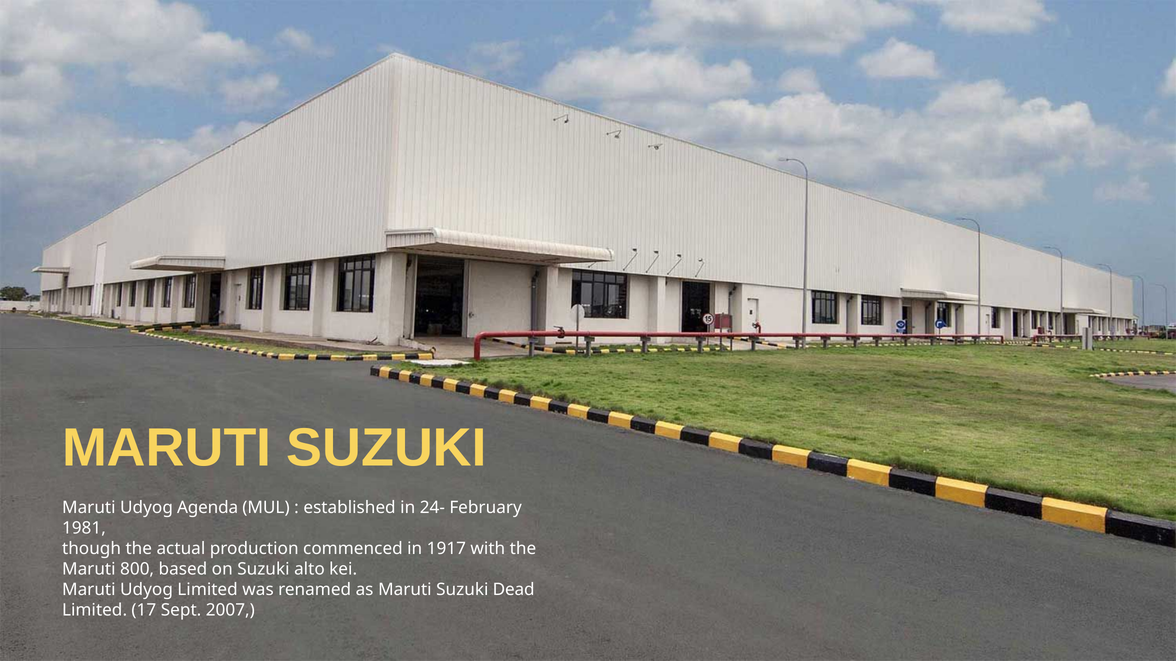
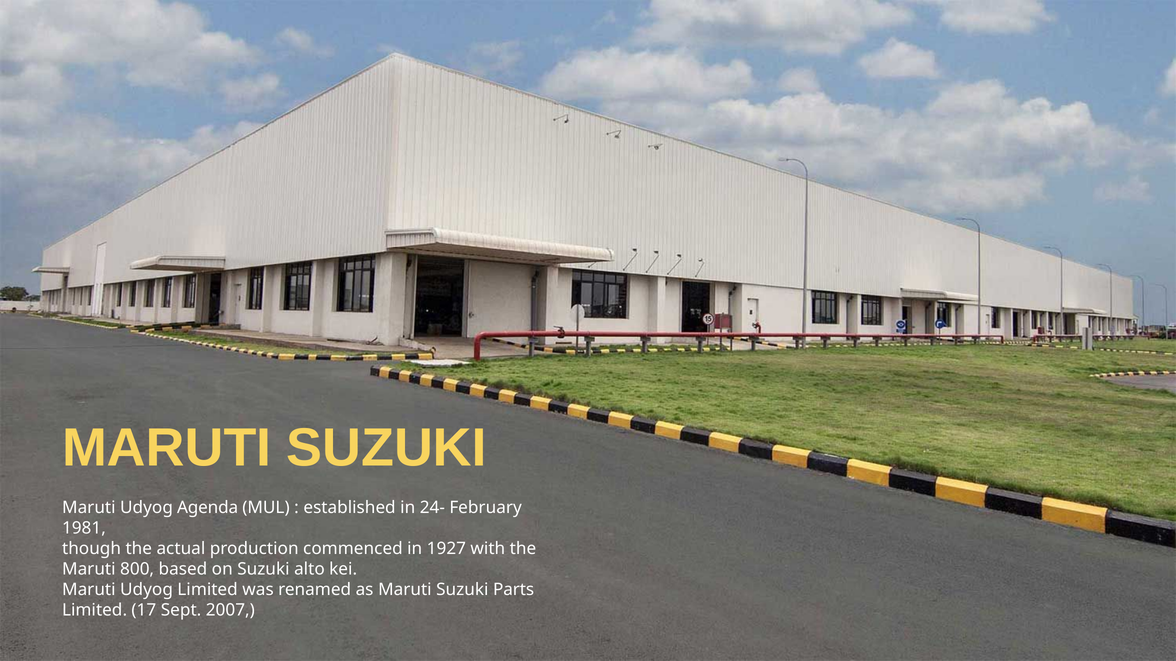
1917: 1917 -> 1927
Dead: Dead -> Parts
